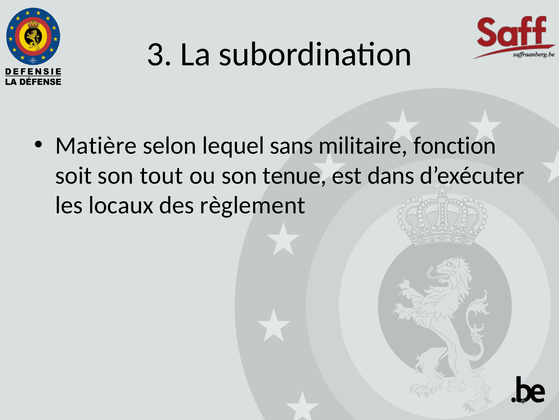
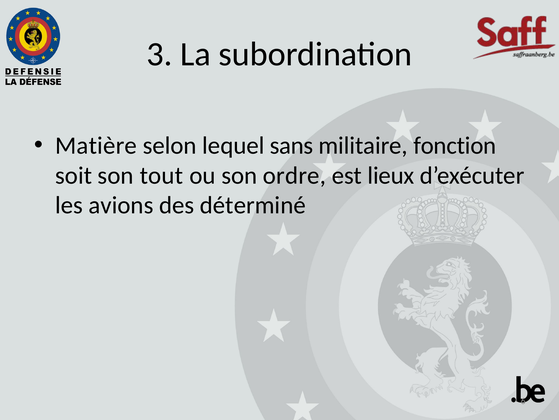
tenue: tenue -> ordre
dans: dans -> lieux
locaux: locaux -> avions
règlement: règlement -> déterminé
